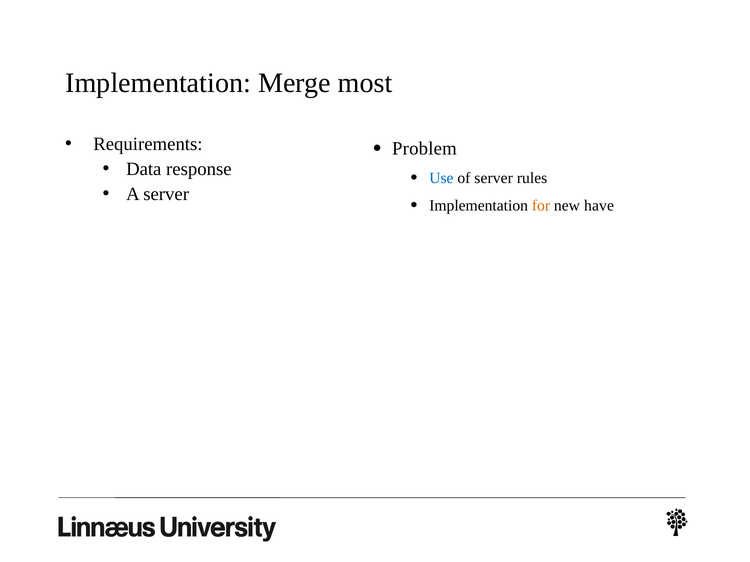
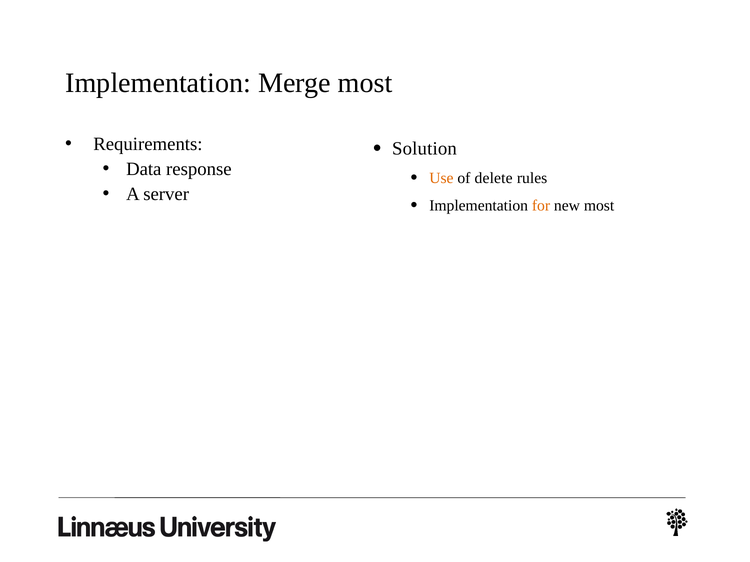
Problem: Problem -> Solution
Use colour: blue -> orange
of server: server -> delete
new have: have -> most
